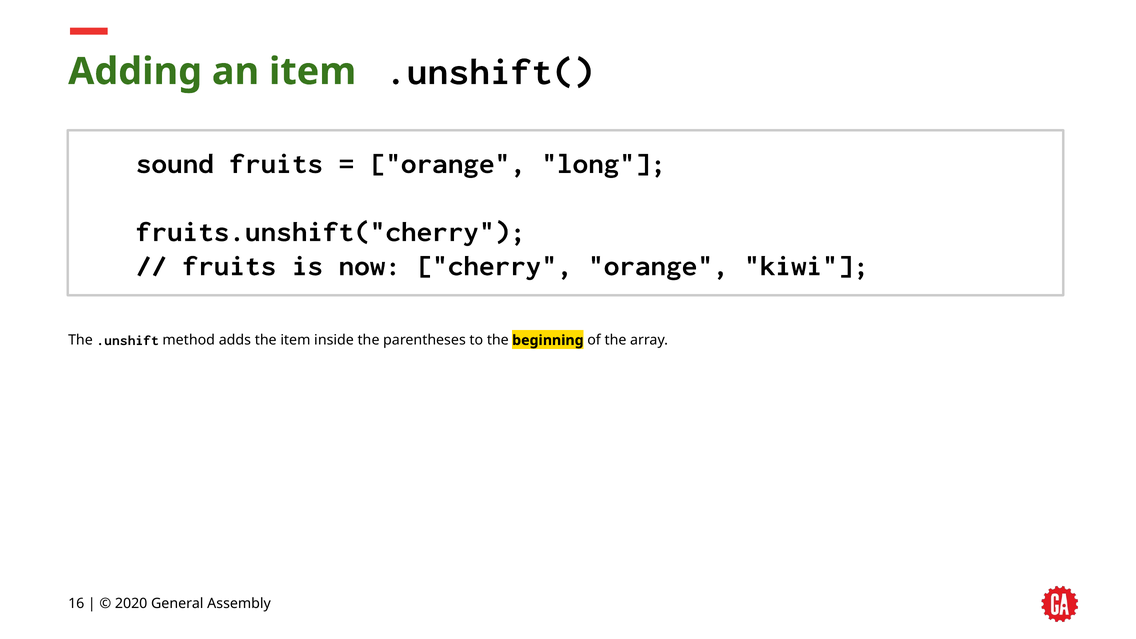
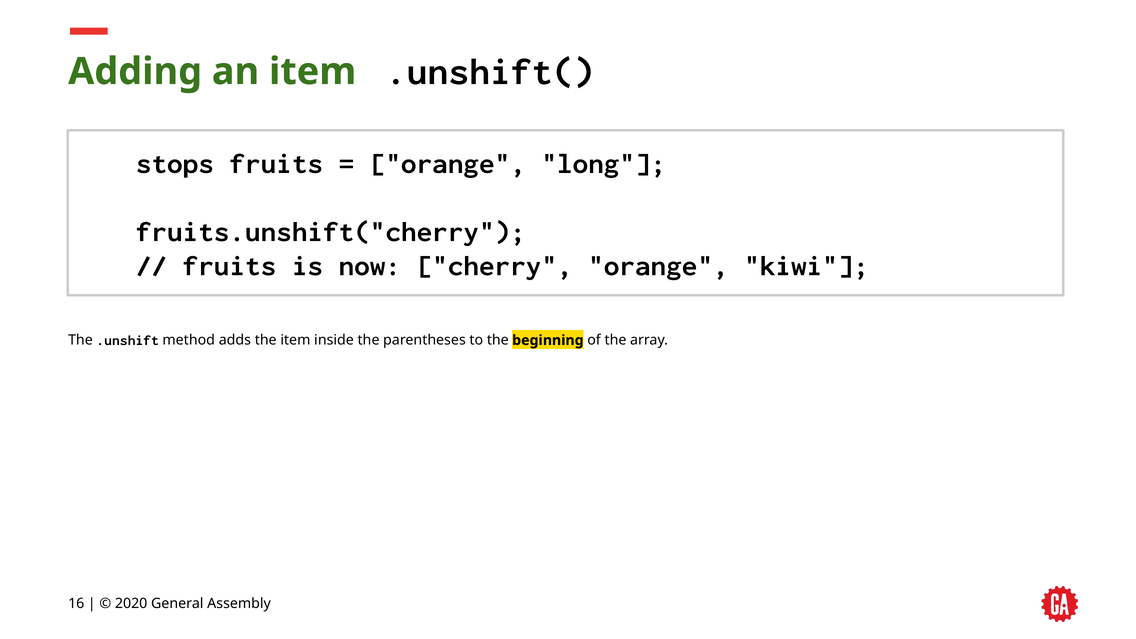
sound: sound -> stops
